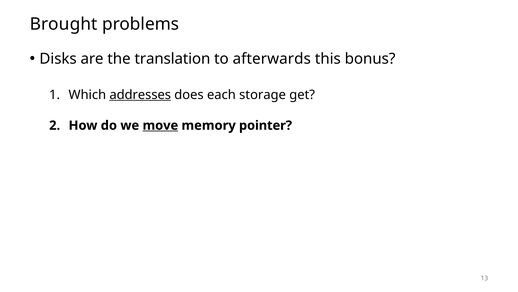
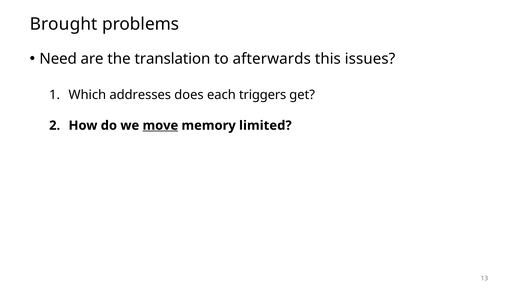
Disks: Disks -> Need
bonus: bonus -> issues
addresses underline: present -> none
storage: storage -> triggers
pointer: pointer -> limited
